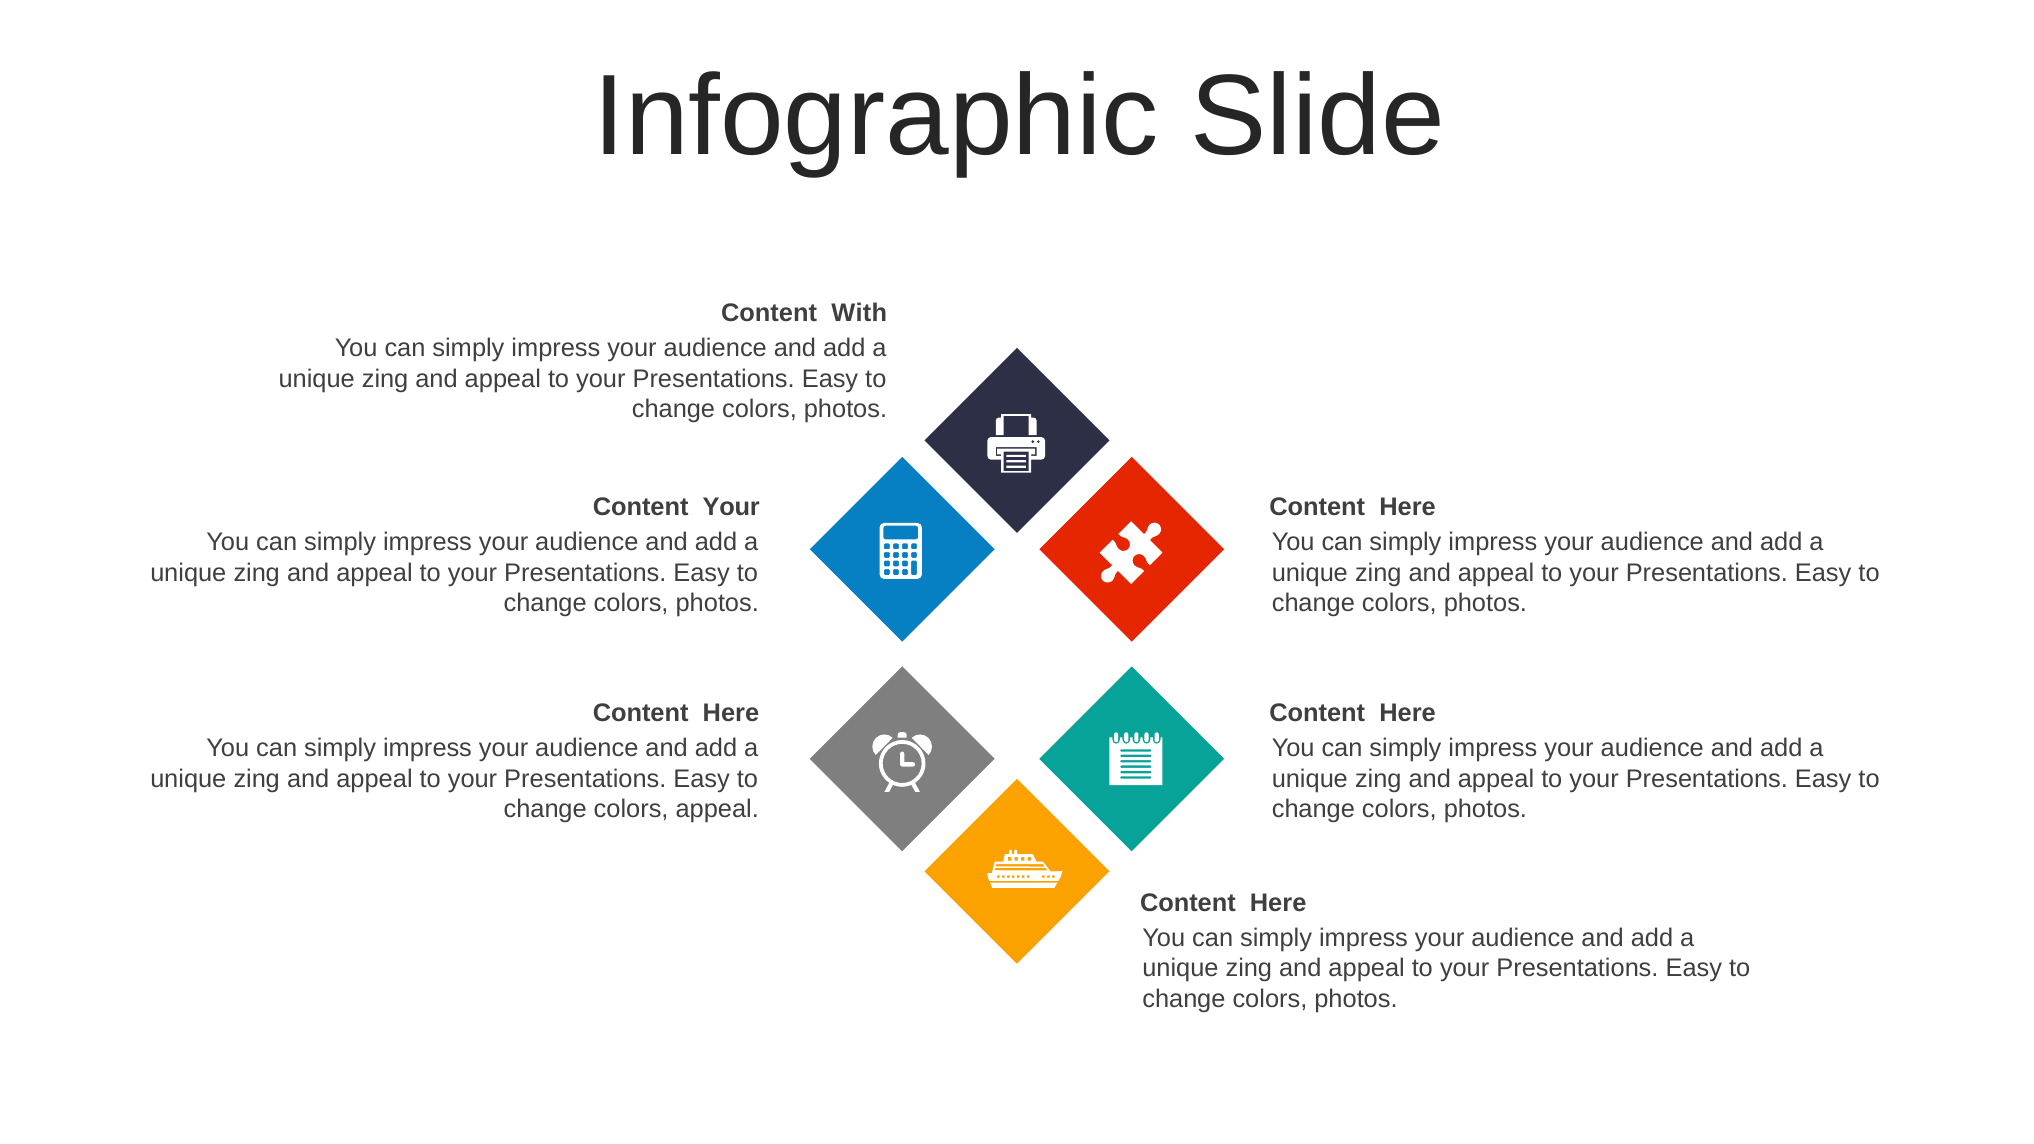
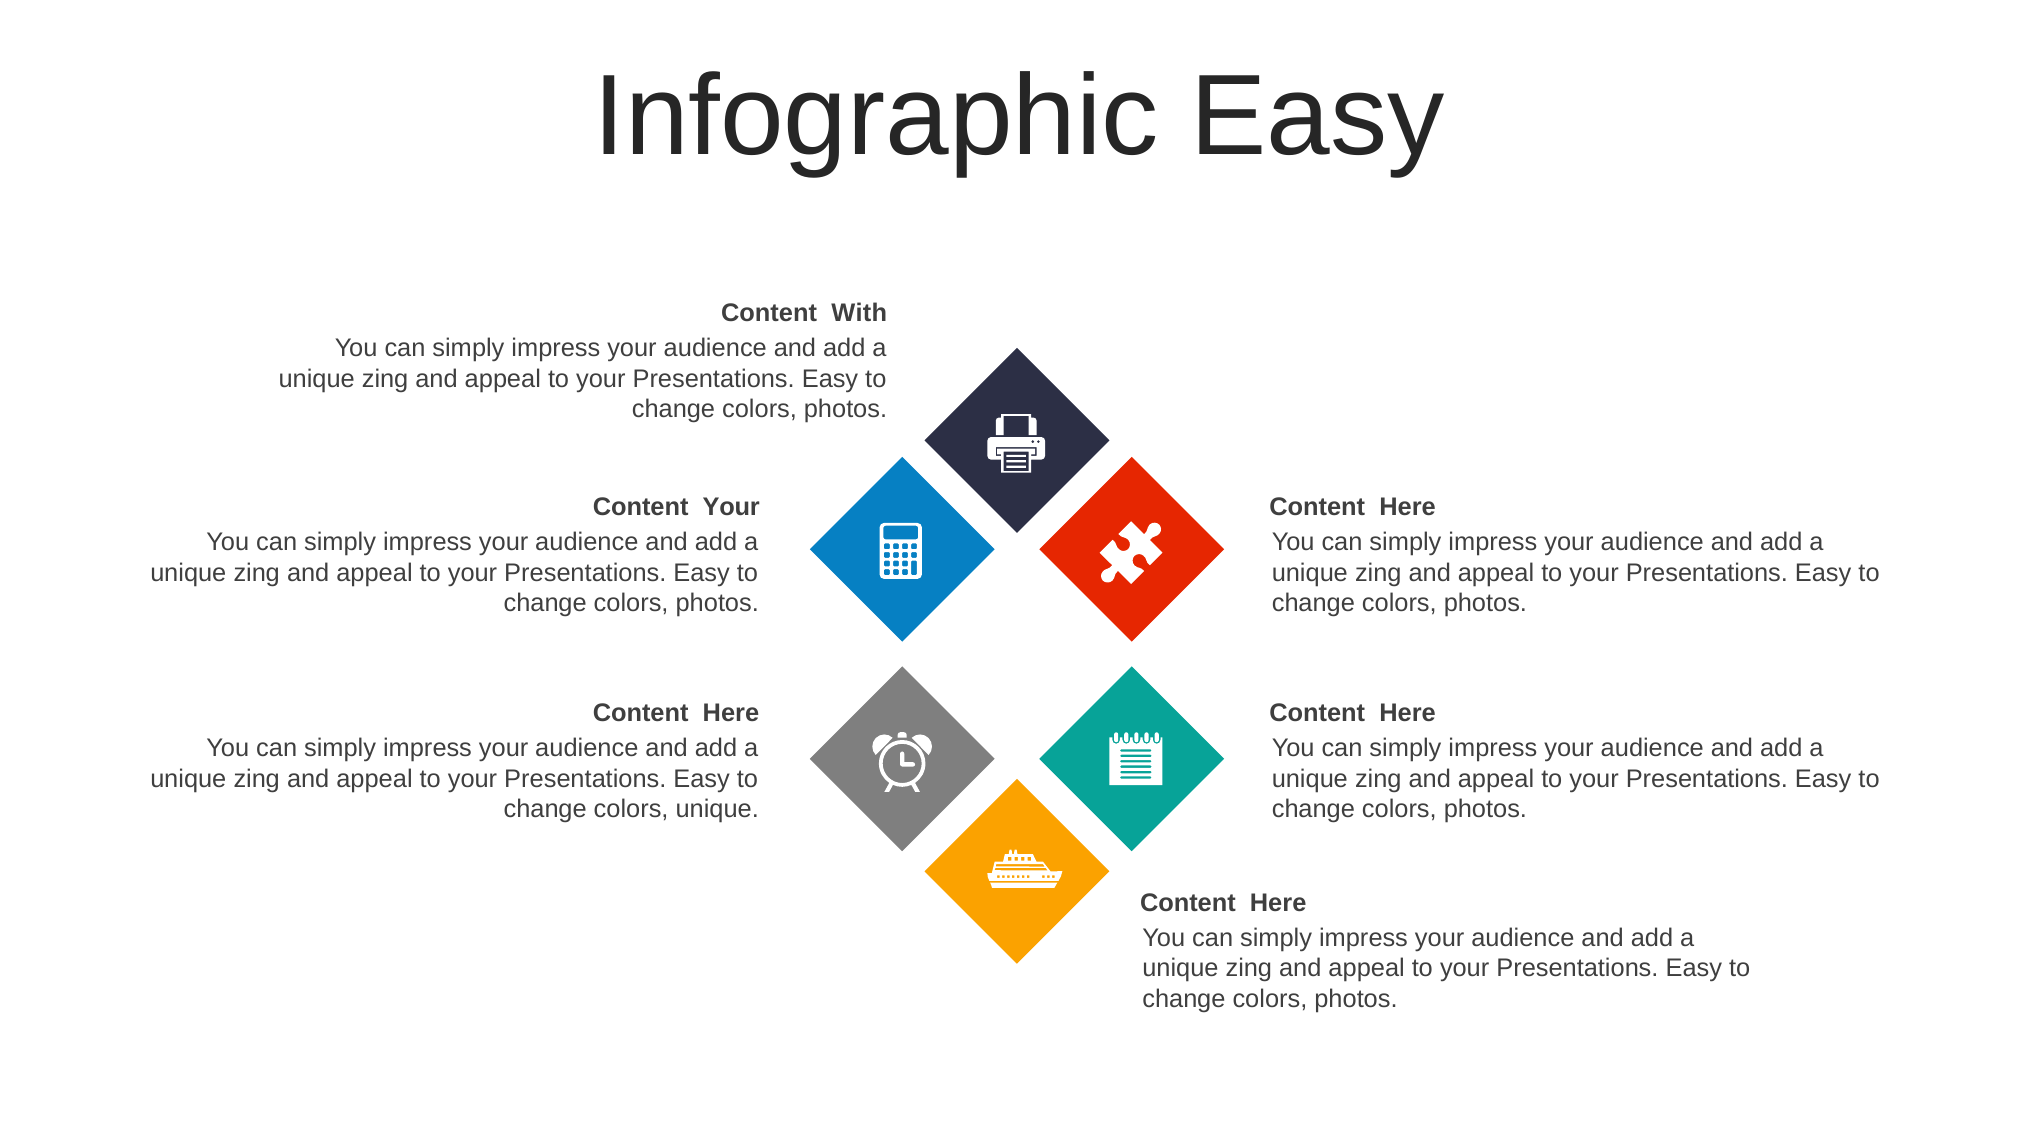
Infographic Slide: Slide -> Easy
colors appeal: appeal -> unique
